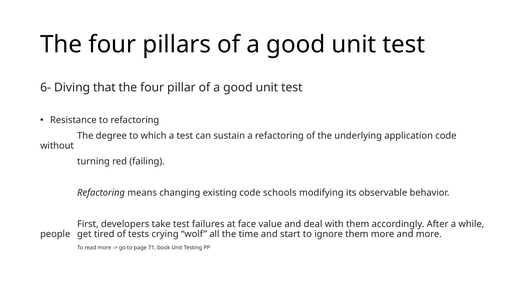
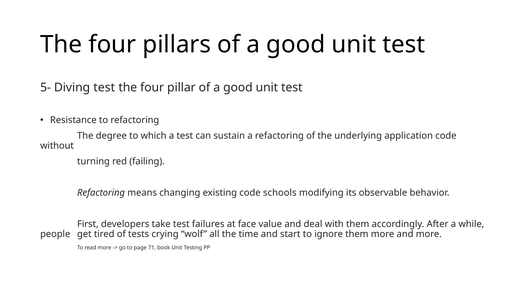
6-: 6- -> 5-
Diving that: that -> test
